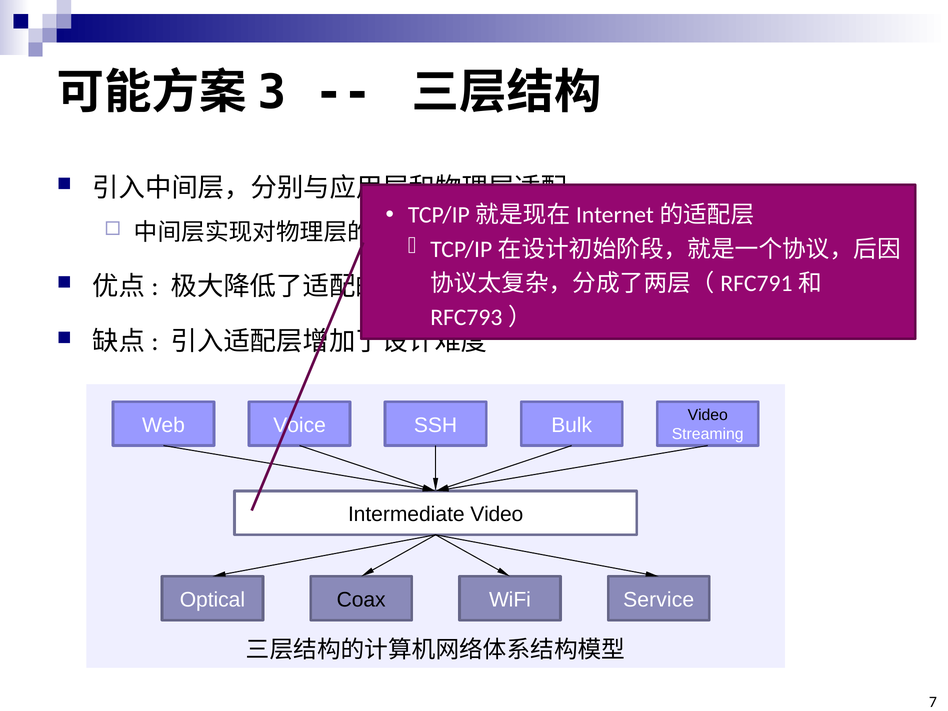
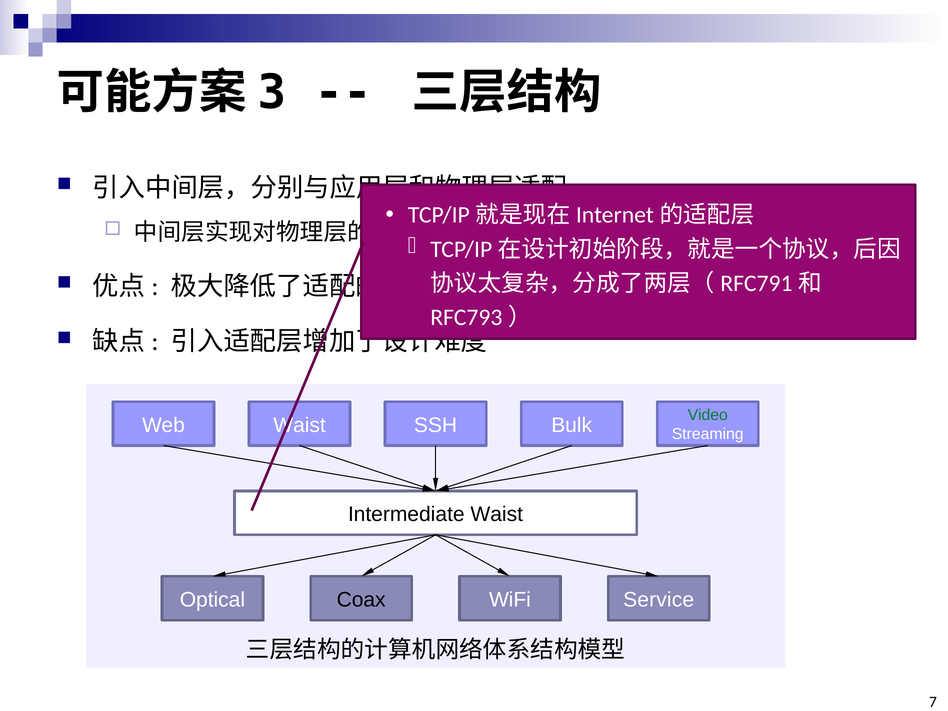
Web Voice: Voice -> Waist
Video at (708, 415) colour: black -> green
Intermediate Video: Video -> Waist
